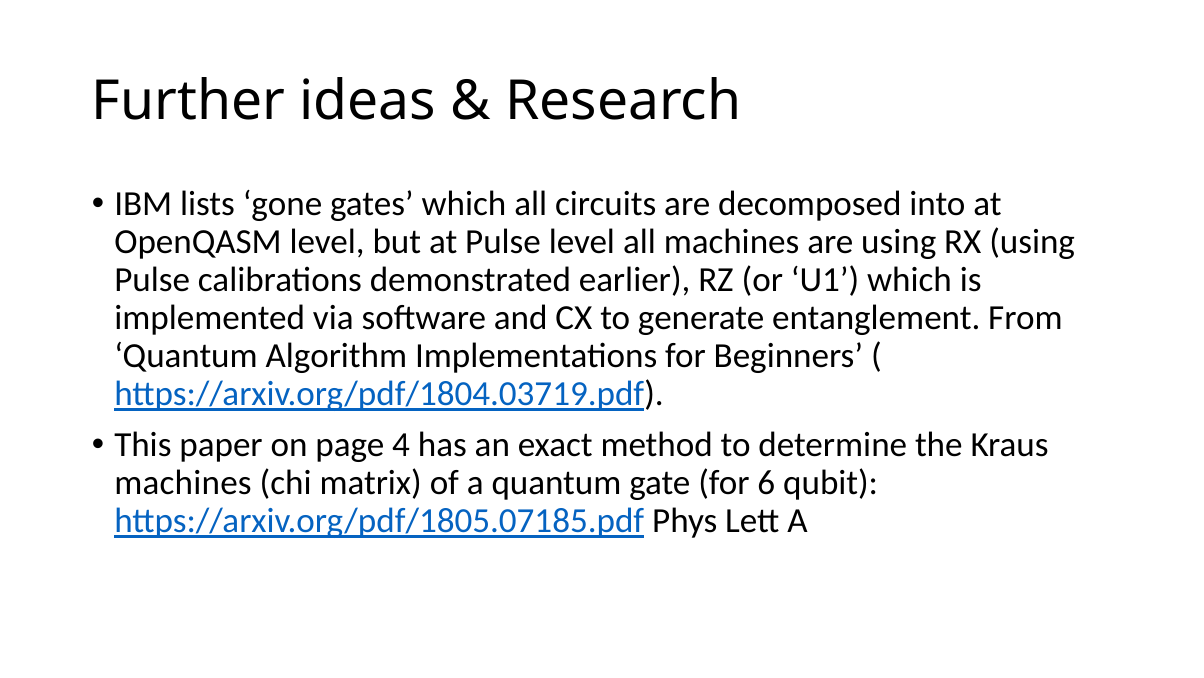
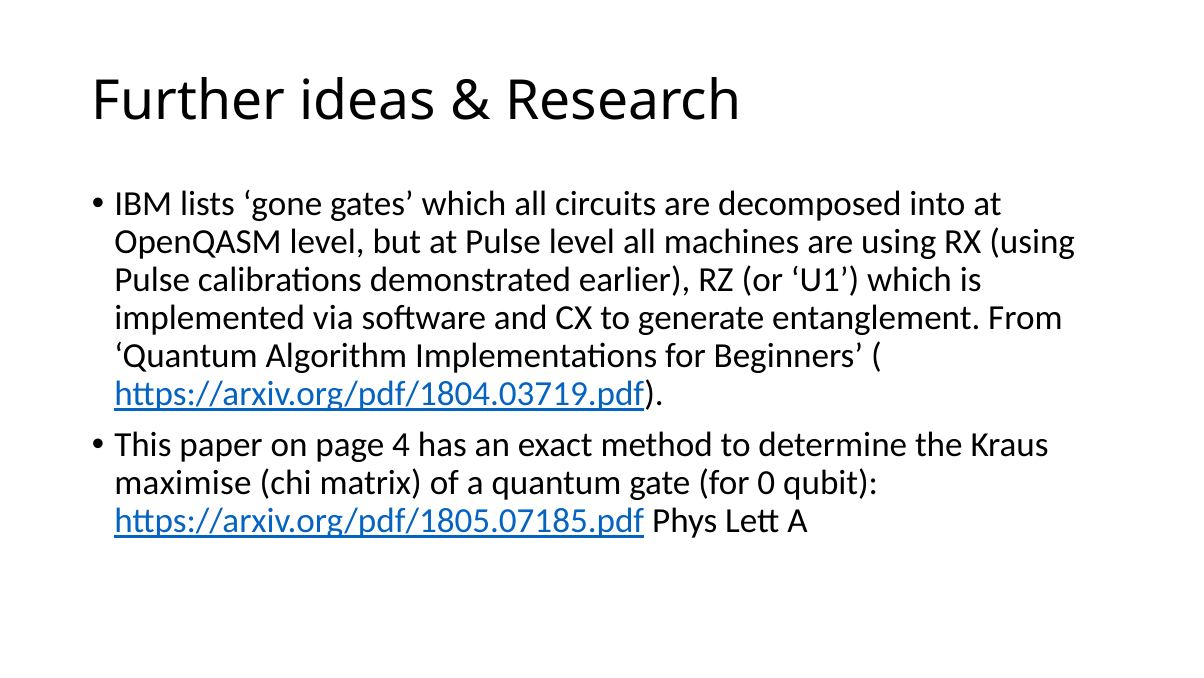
machines at (183, 482): machines -> maximise
6: 6 -> 0
